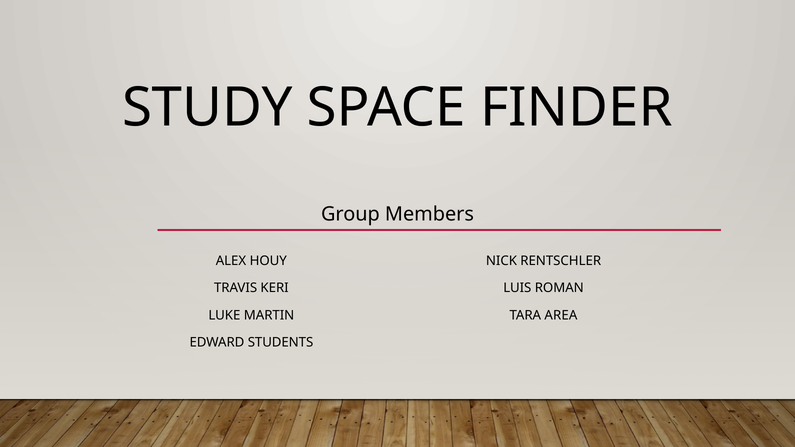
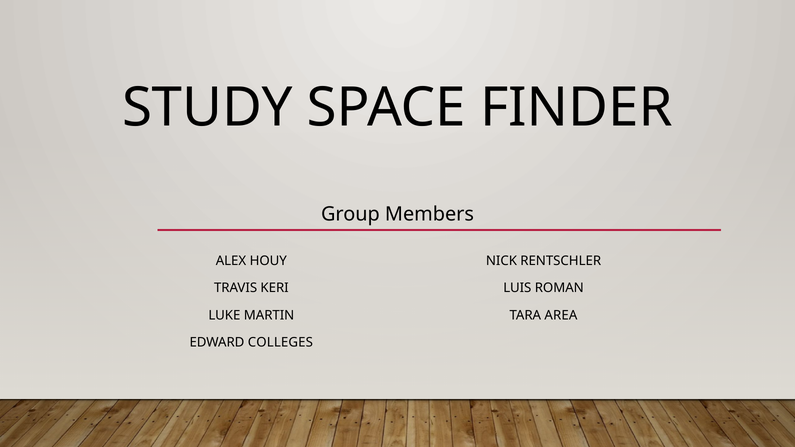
STUDENTS: STUDENTS -> COLLEGES
